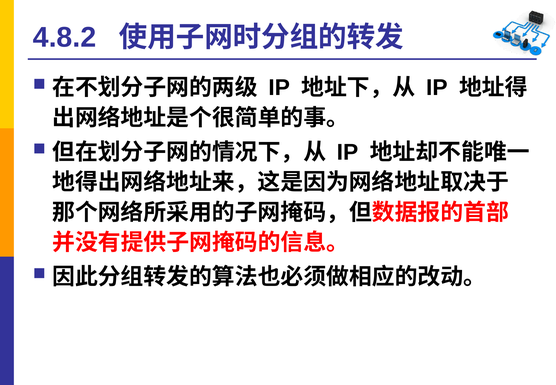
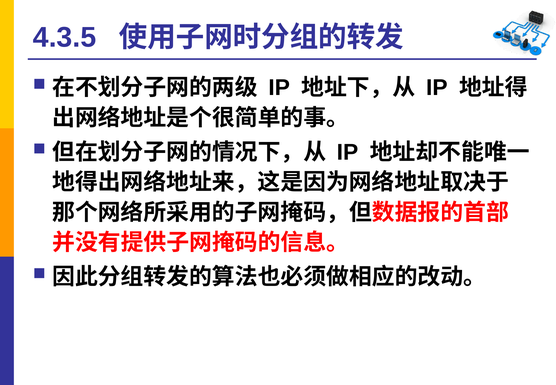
4.8.2: 4.8.2 -> 4.3.5
